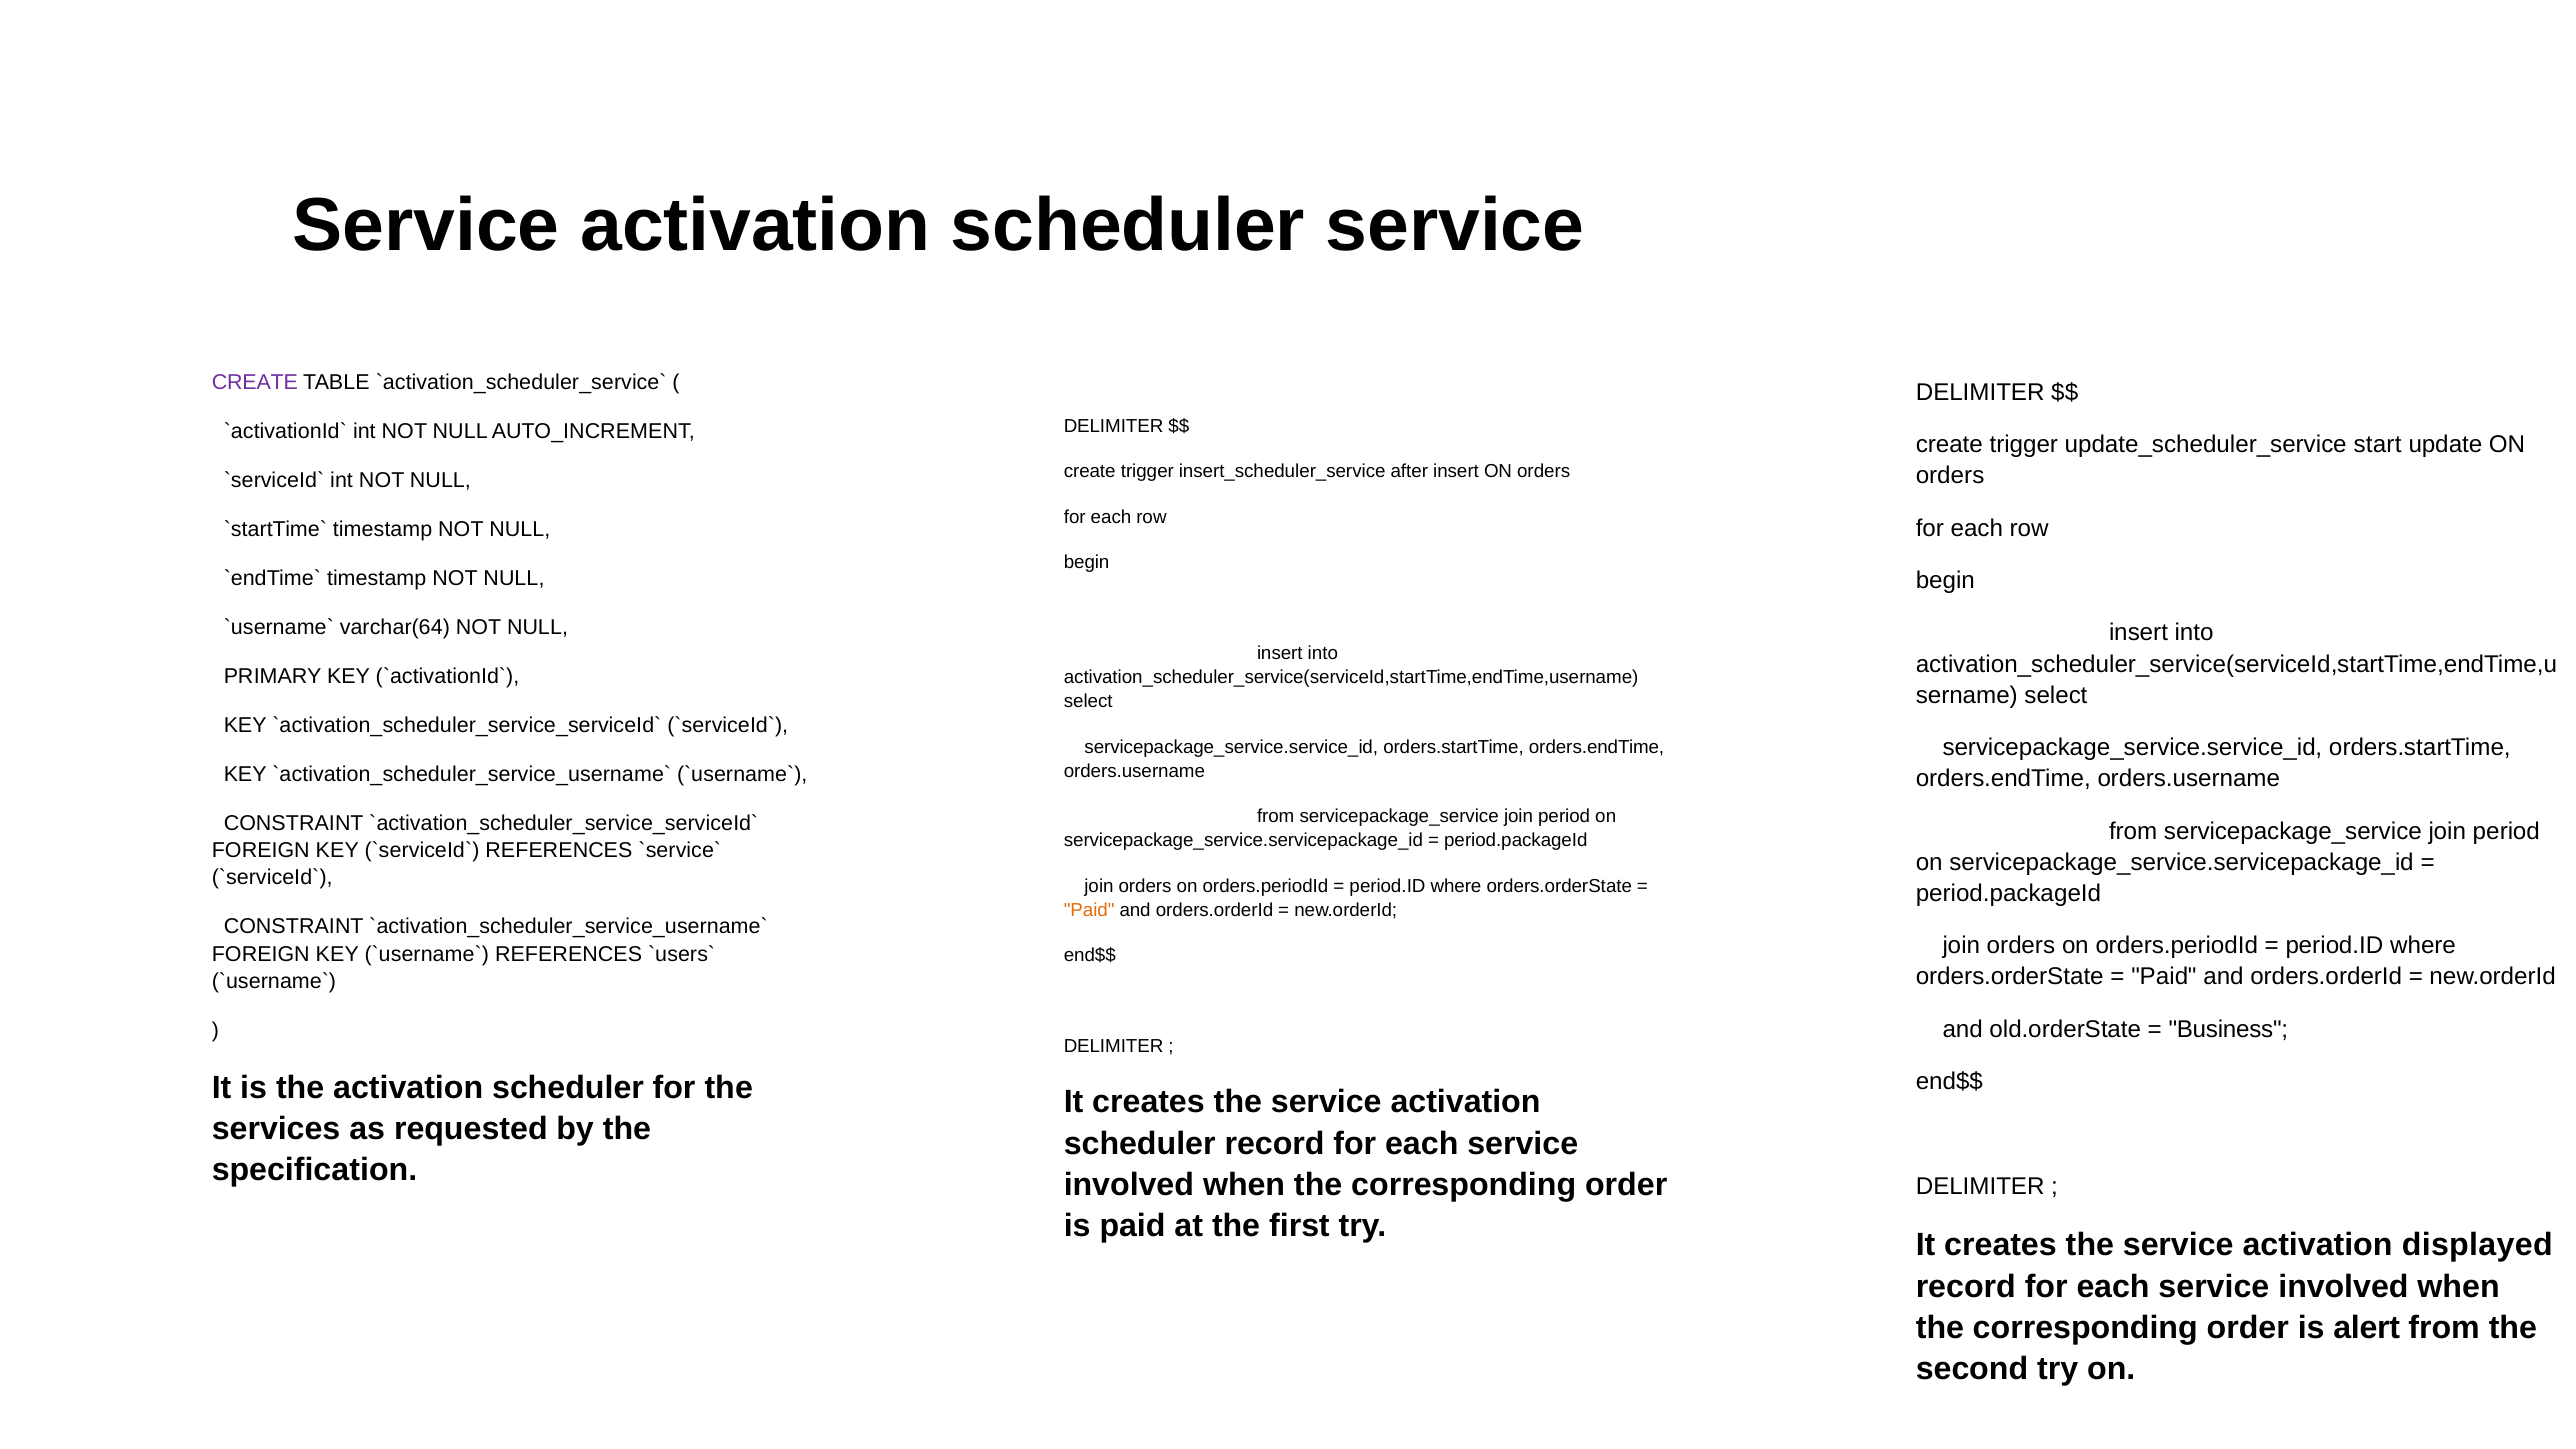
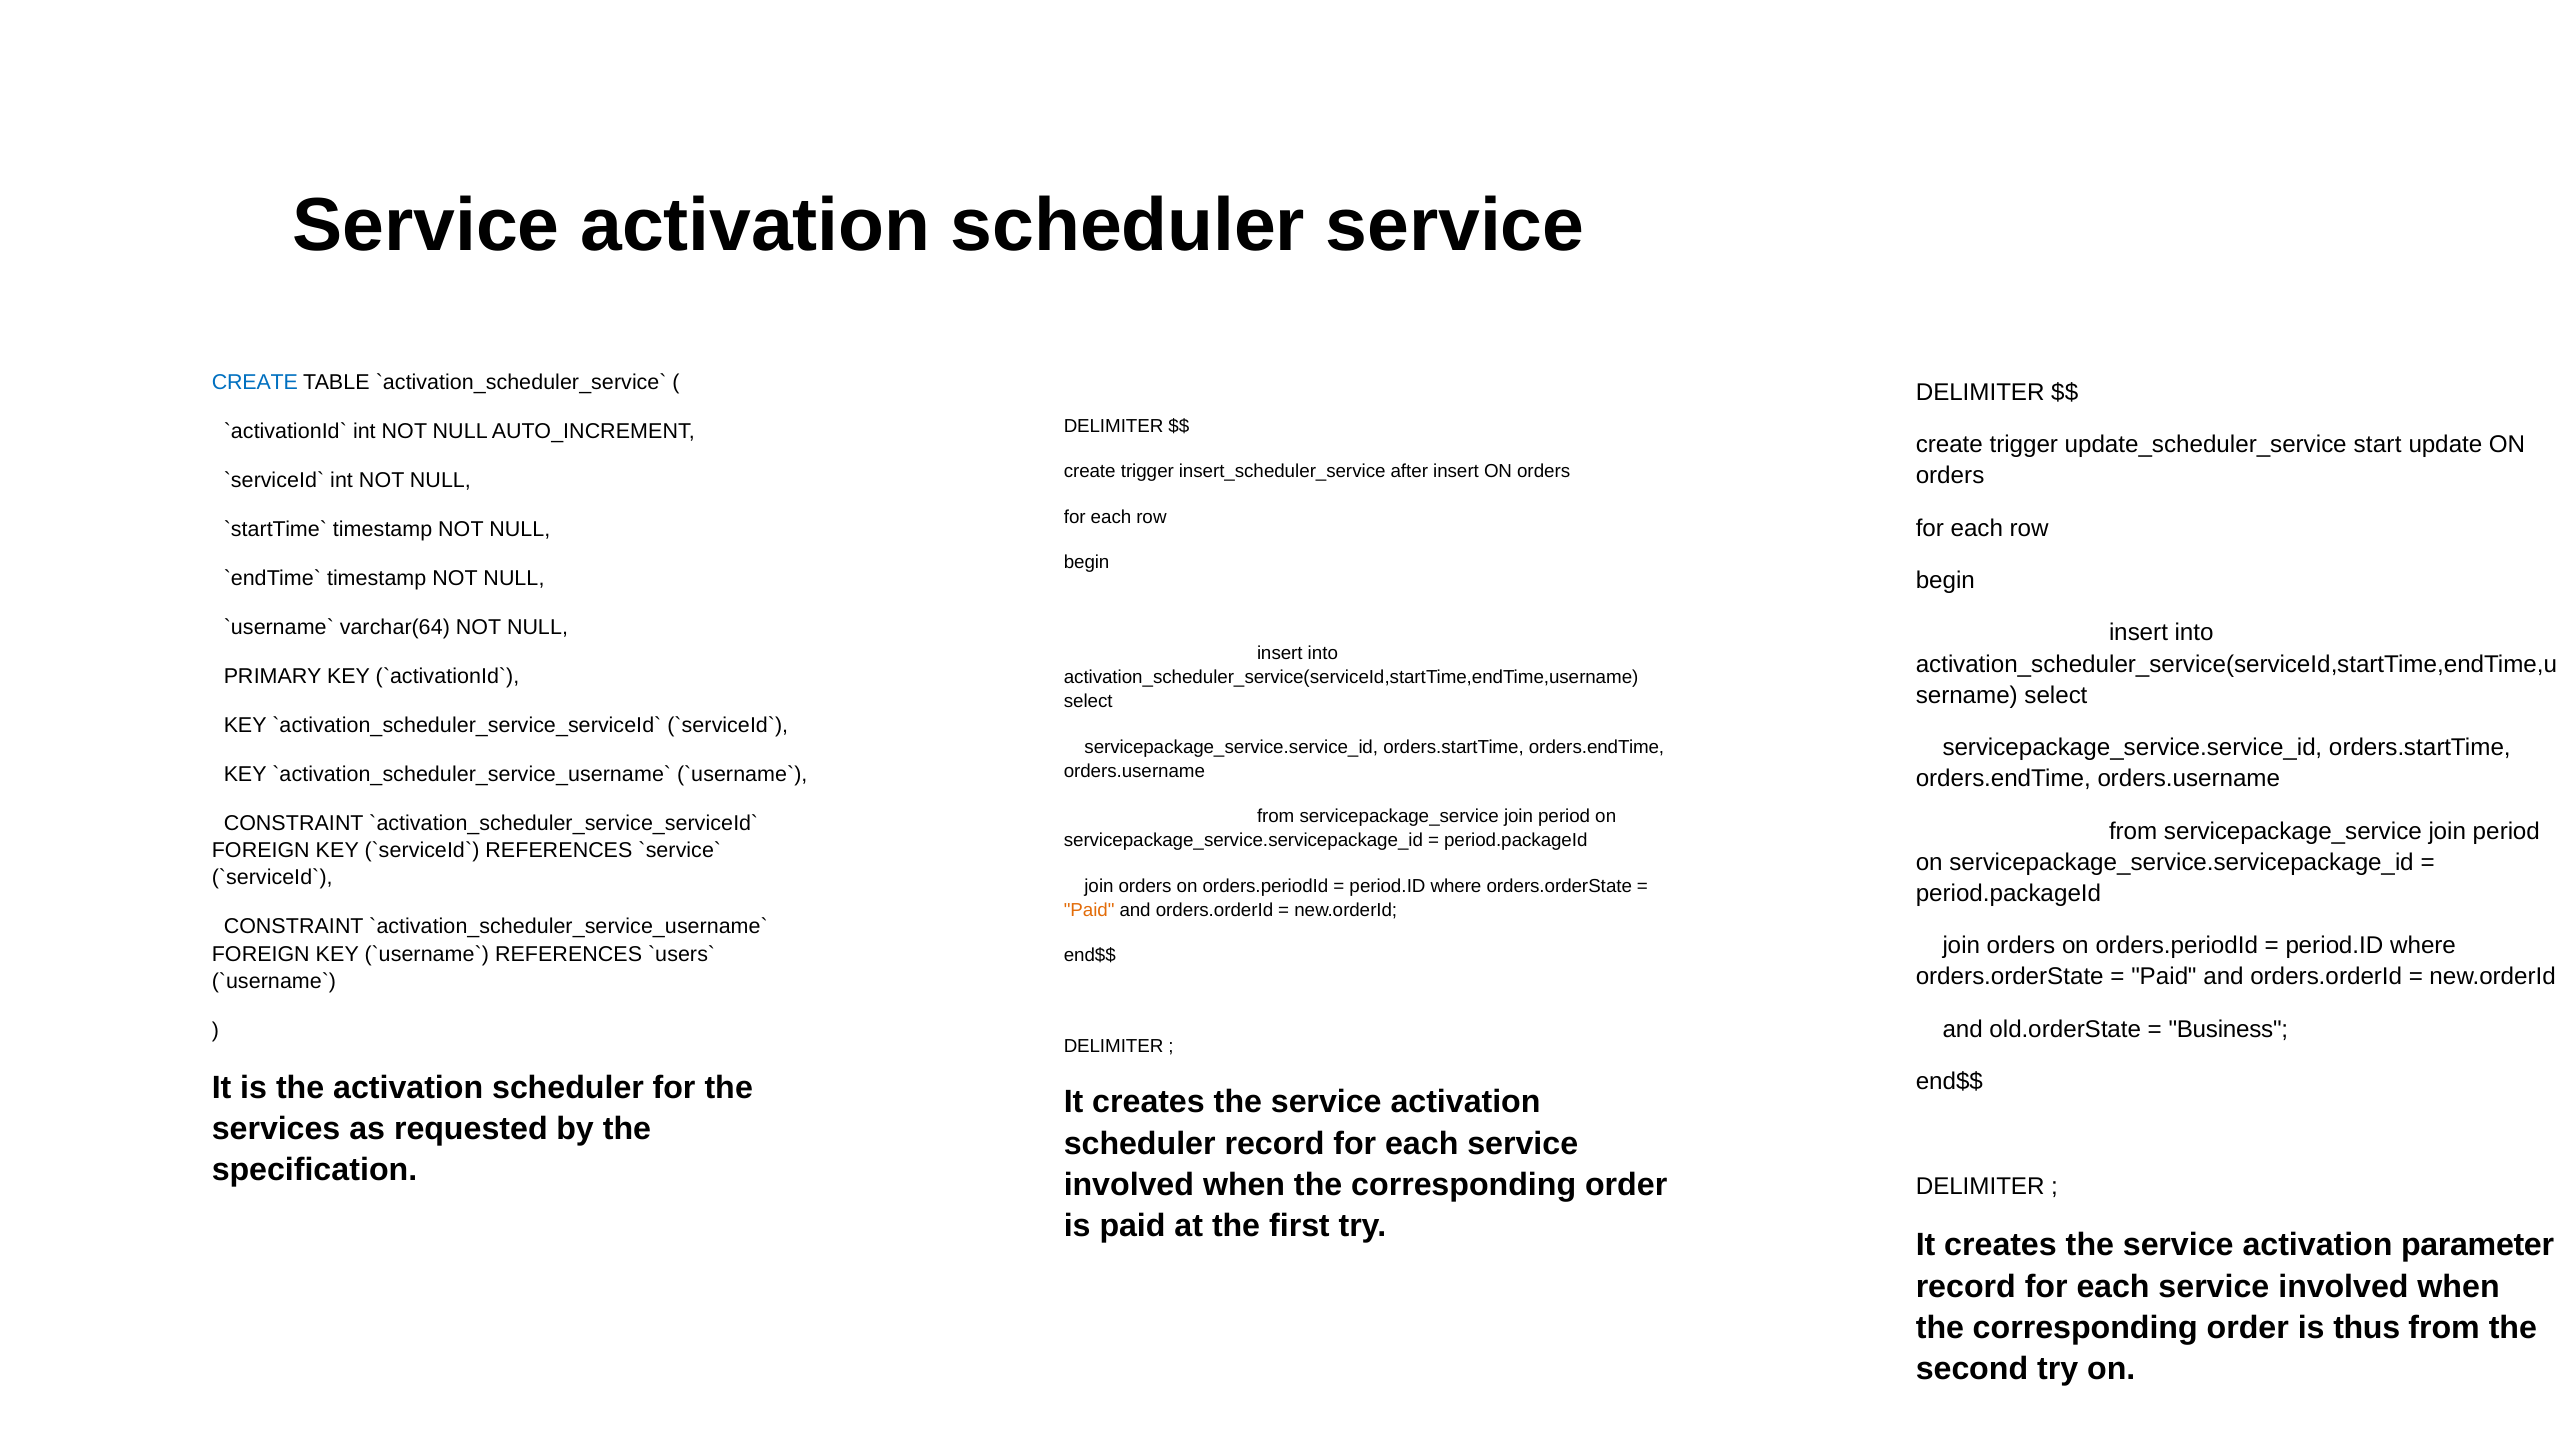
CREATE at (255, 383) colour: purple -> blue
displayed: displayed -> parameter
alert: alert -> thus
